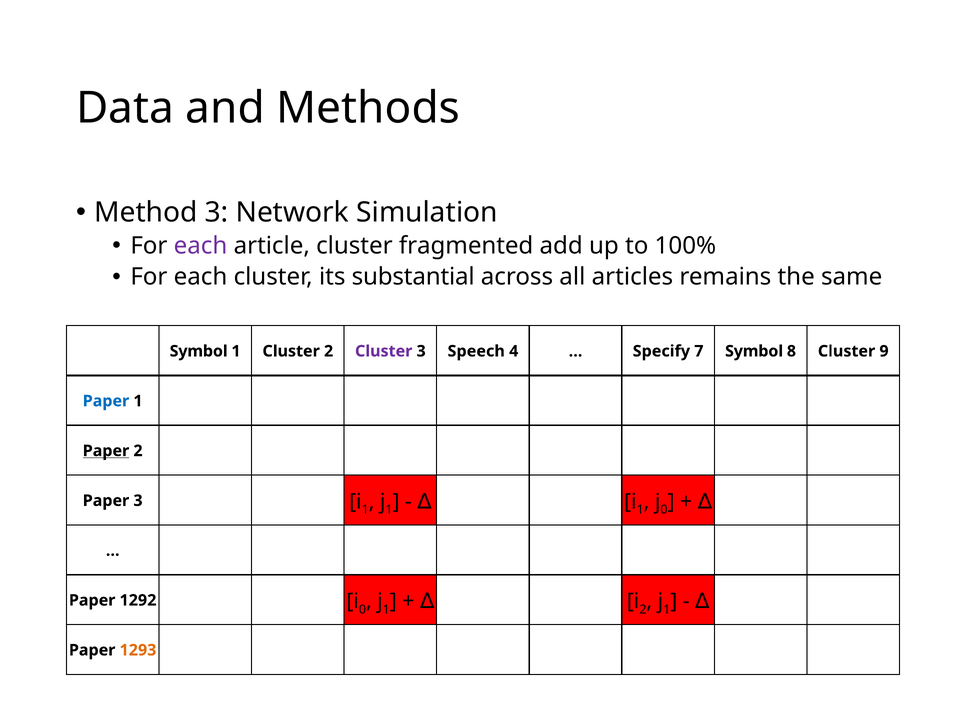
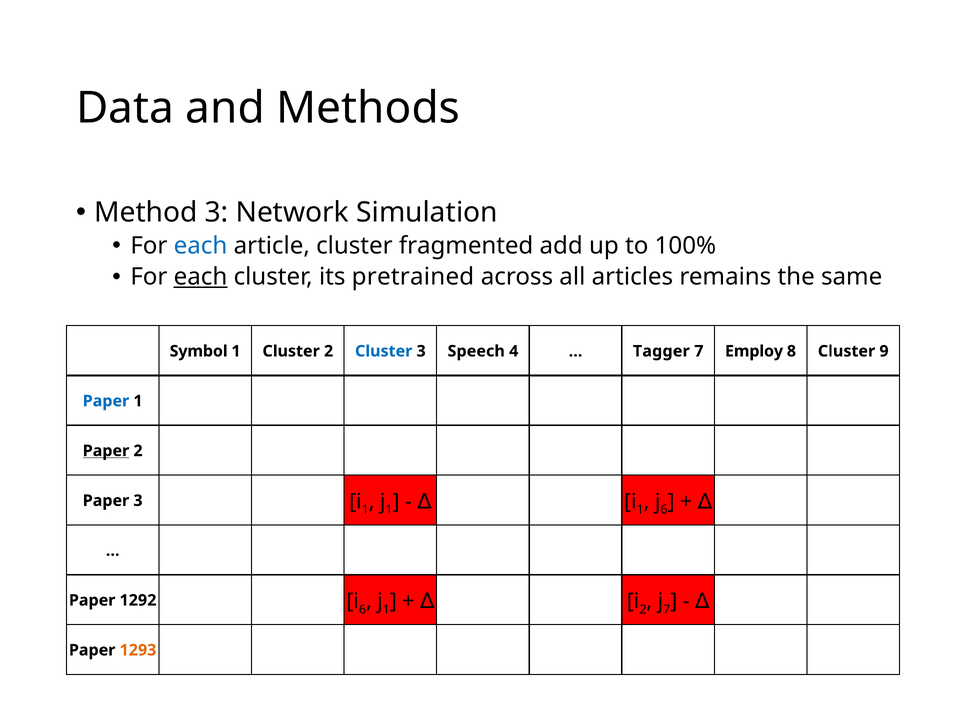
each at (201, 246) colour: purple -> blue
each at (201, 277) underline: none -> present
substantial: substantial -> pretrained
Cluster at (384, 351) colour: purple -> blue
Specify: Specify -> Tagger
7 Symbol: Symbol -> Employ
0 at (664, 510): 0 -> 6
0 at (363, 610): 0 -> 6
1 at (667, 610): 1 -> 7
